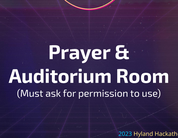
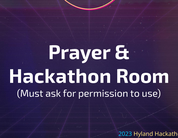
Auditorium at (60, 76): Auditorium -> Hackathon
